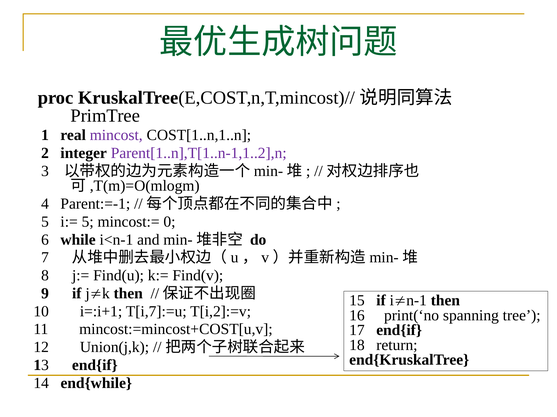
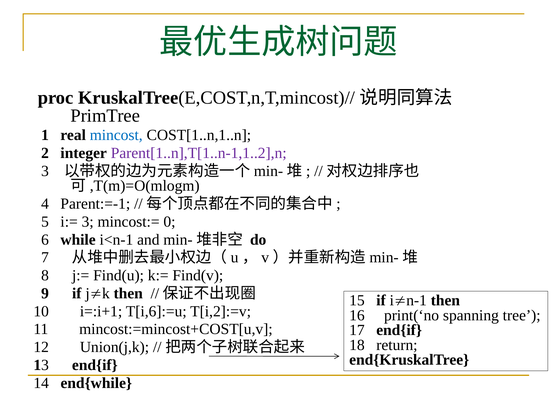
mincost colour: purple -> blue
i:= 5: 5 -> 3
T[i,7]:=u: T[i,7]:=u -> T[i,6]:=u
